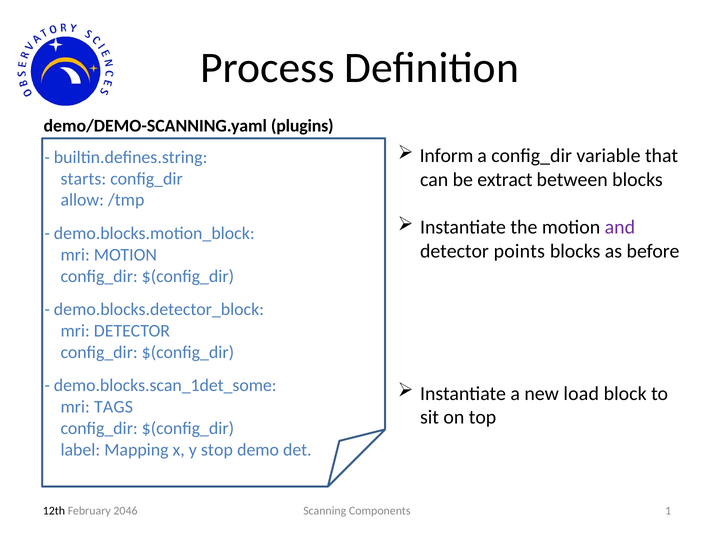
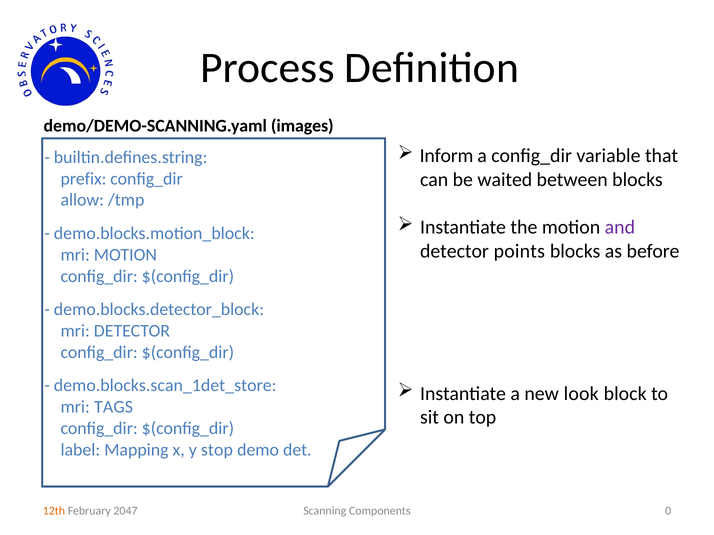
plugins: plugins -> images
starts: starts -> prefix
extract: extract -> waited
demo.blocks.scan_1det_some: demo.blocks.scan_1det_some -> demo.blocks.scan_1det_store
load: load -> look
1: 1 -> 0
12th colour: black -> orange
2046: 2046 -> 2047
